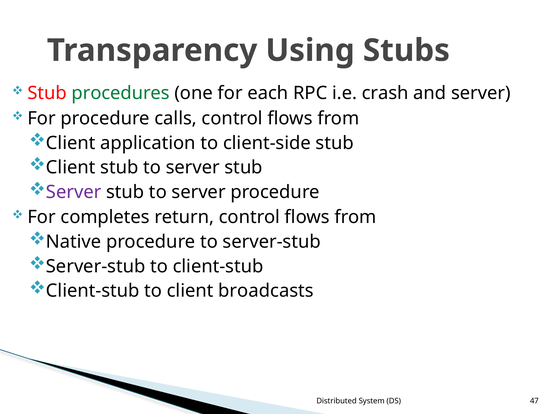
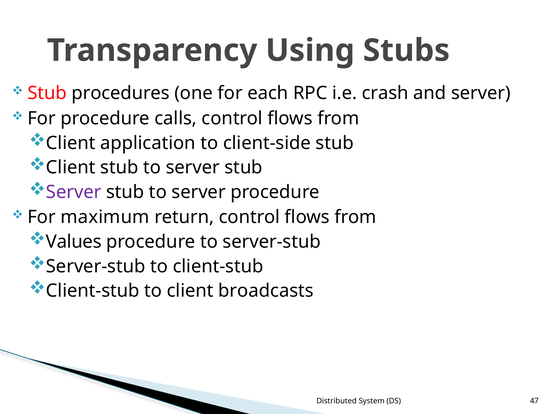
procedures colour: green -> black
completes: completes -> maximum
Native: Native -> Values
